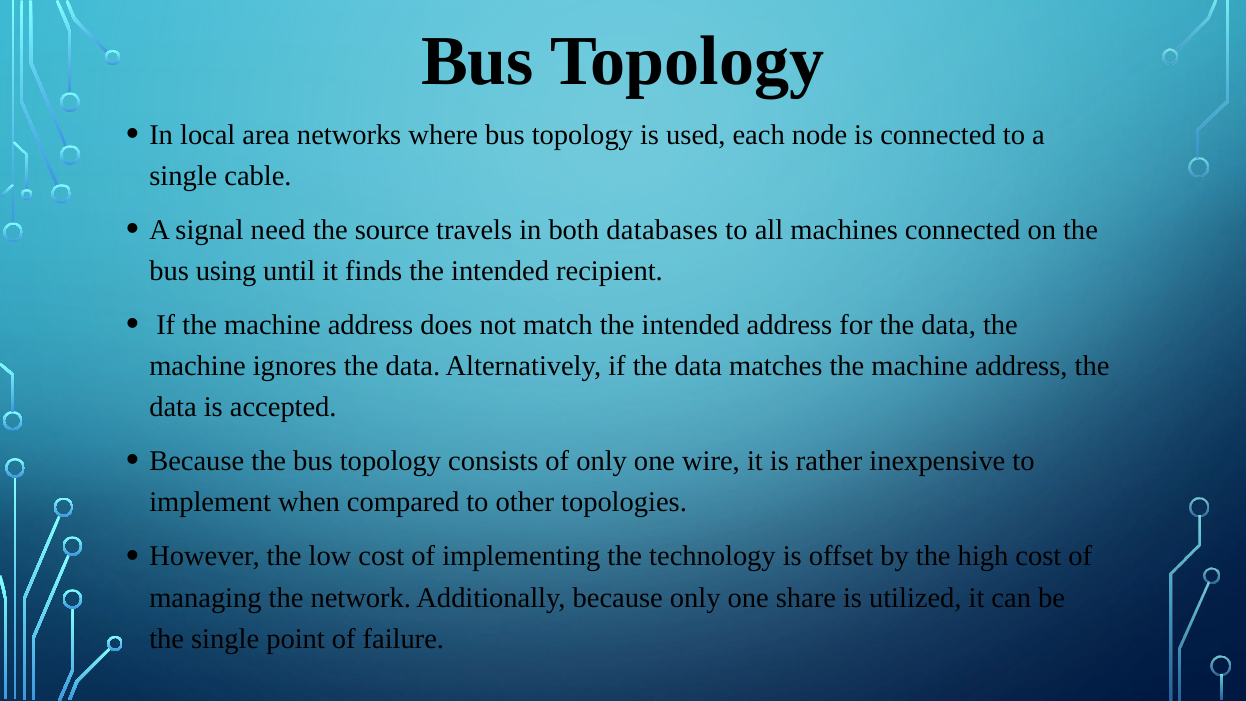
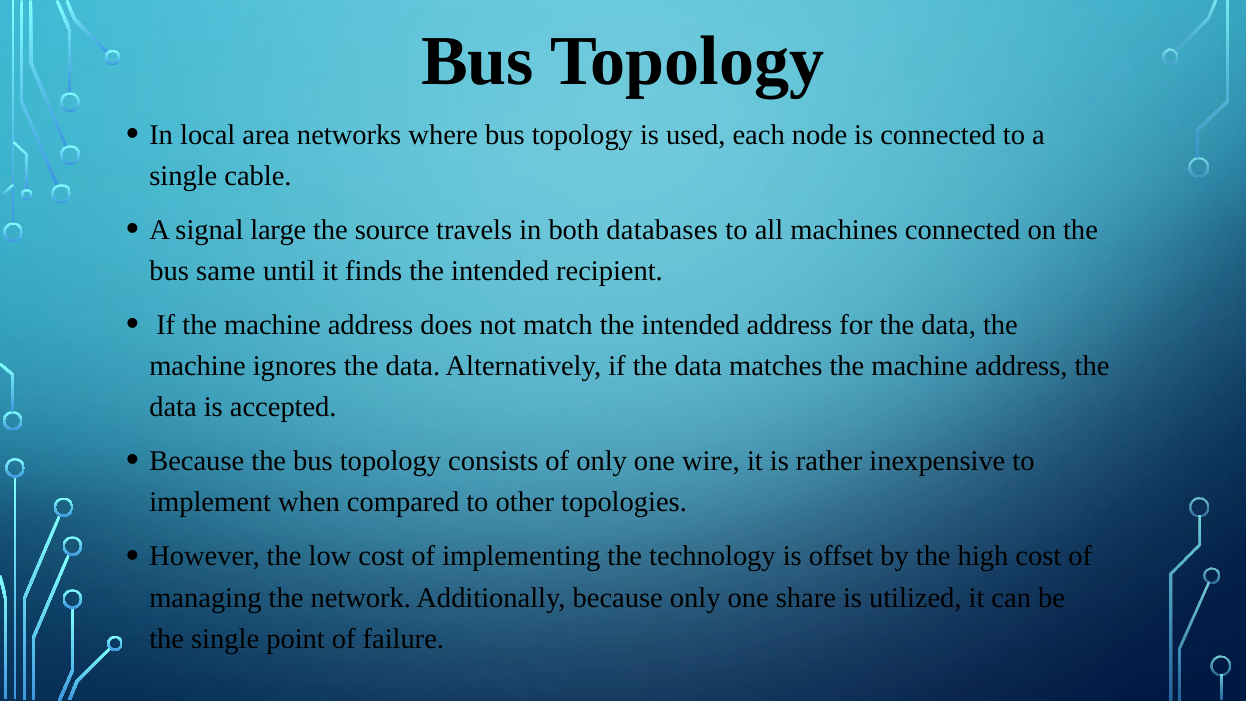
need: need -> large
using: using -> same
